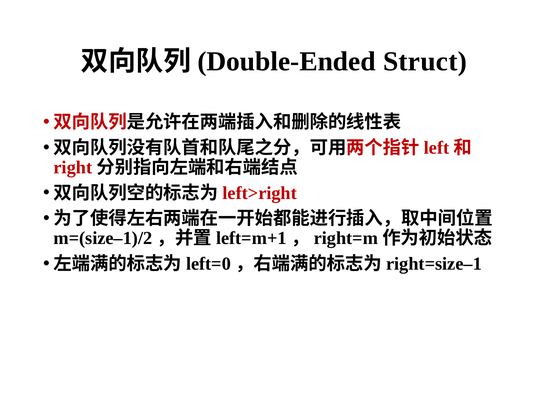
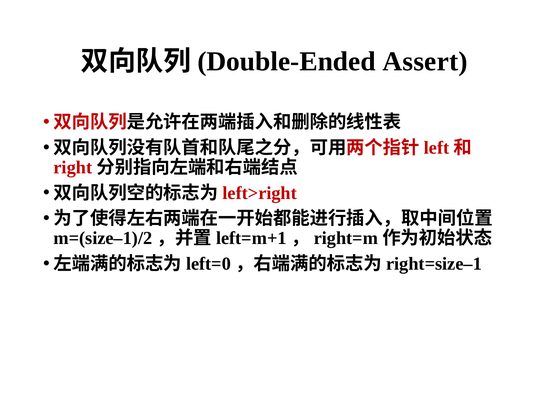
Struct: Struct -> Assert
